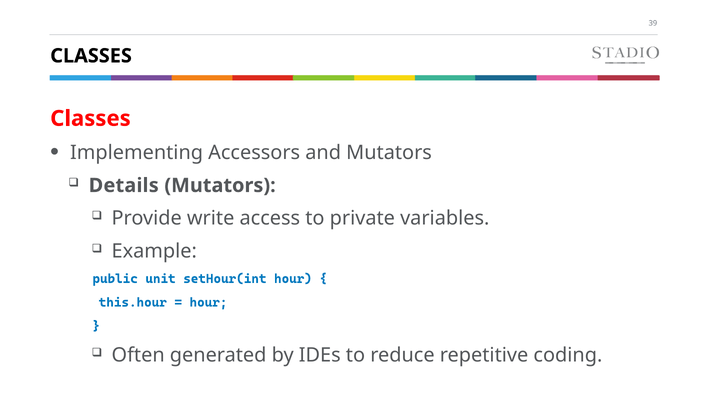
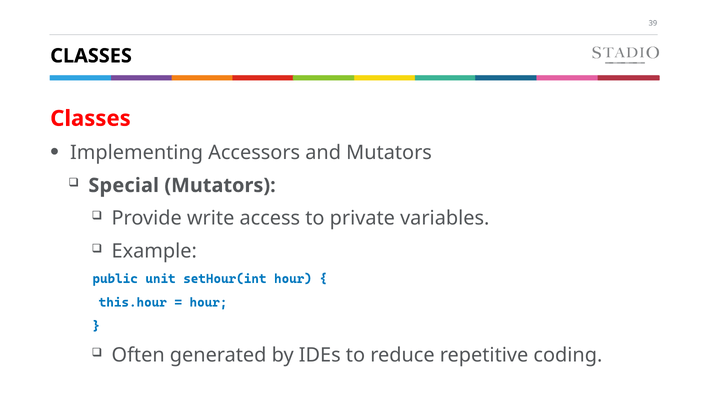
Details: Details -> Special
